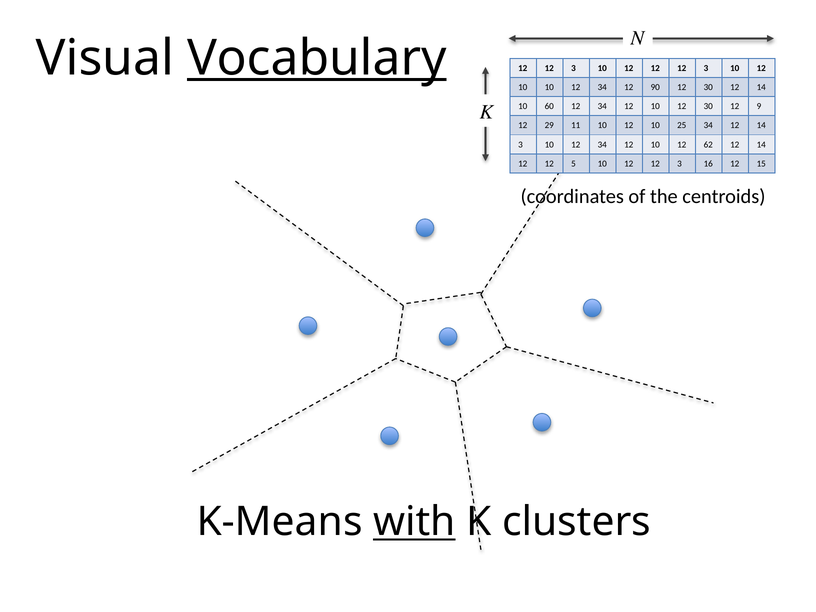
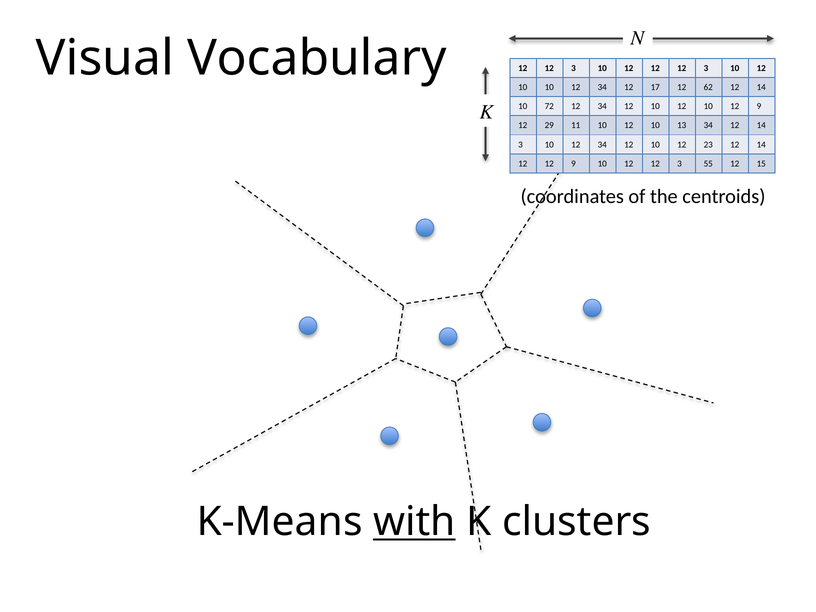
Vocabulary underline: present -> none
90: 90 -> 17
30 at (708, 87): 30 -> 62
60: 60 -> 72
12 10 12 30: 30 -> 10
25: 25 -> 13
62: 62 -> 23
12 12 5: 5 -> 9
16: 16 -> 55
